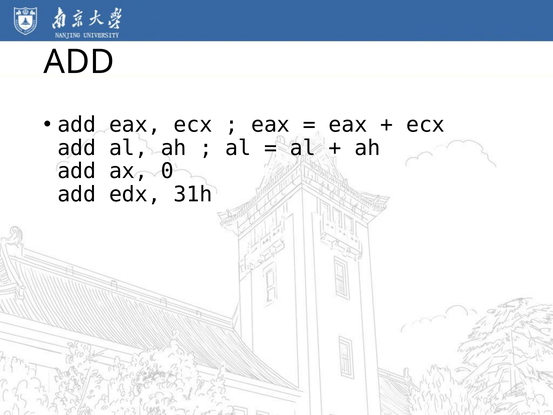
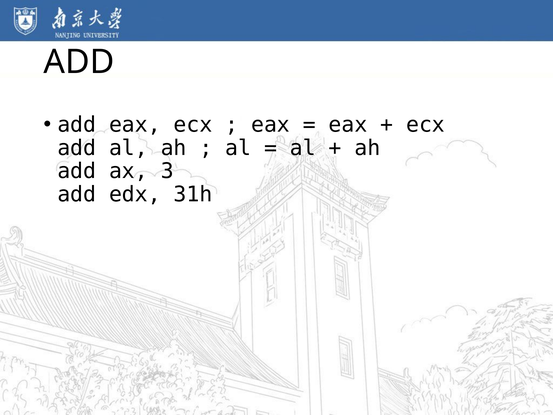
0: 0 -> 3
